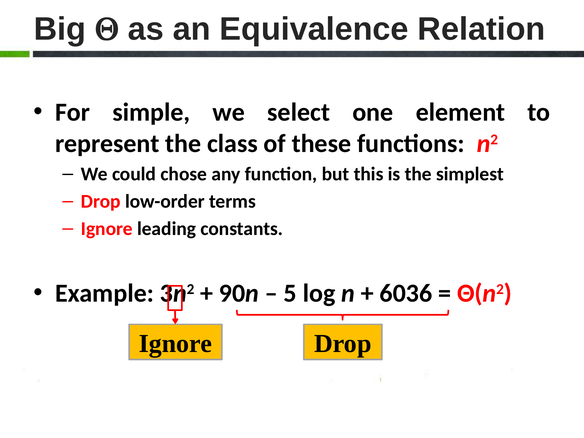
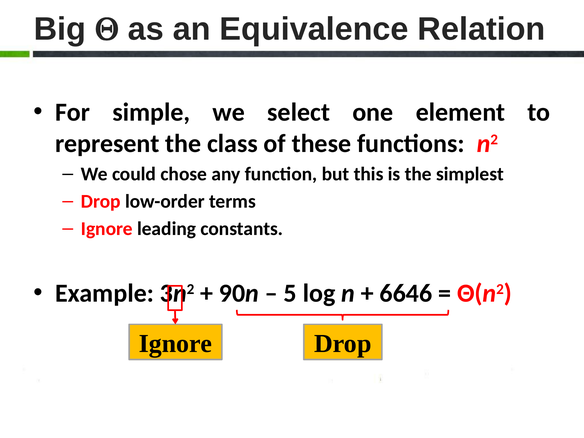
6036: 6036 -> 6646
